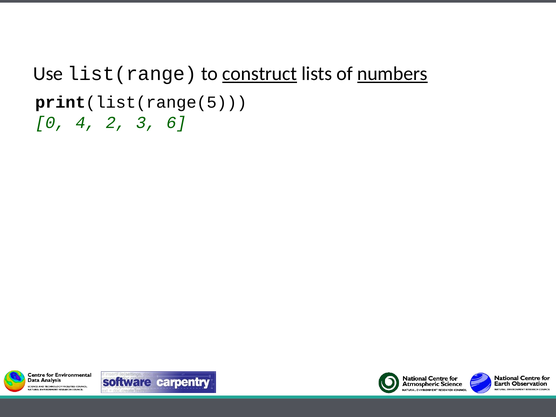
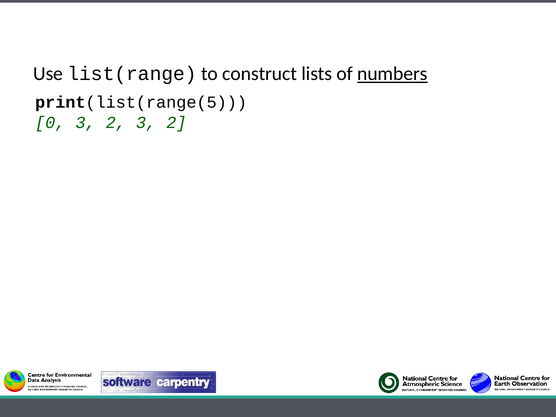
construct underline: present -> none
0 4: 4 -> 3
2 3 6: 6 -> 2
